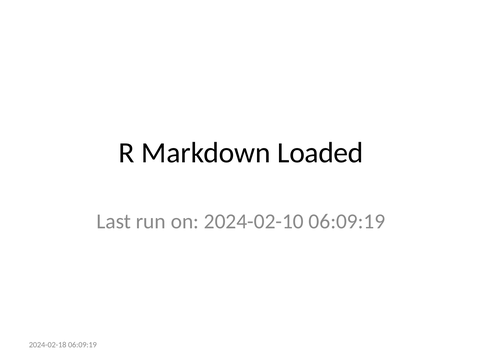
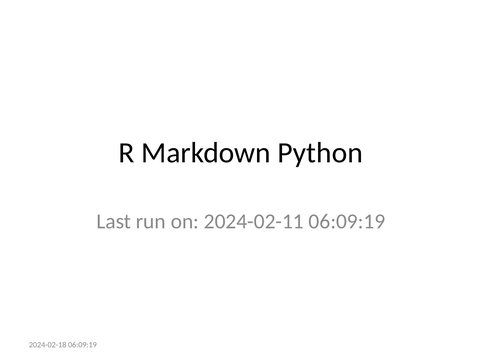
Loaded: Loaded -> Python
2024-02-10: 2024-02-10 -> 2024-02-11
